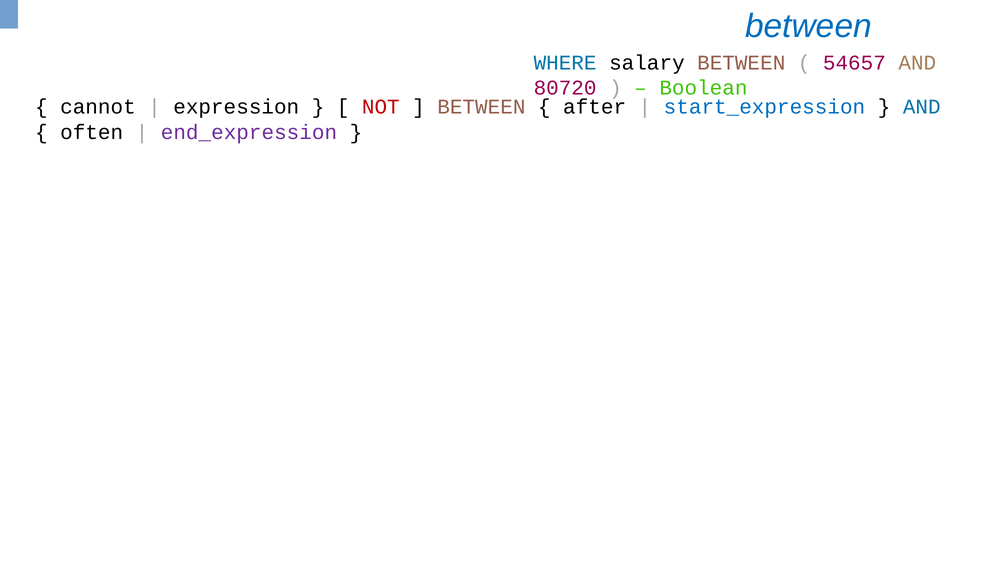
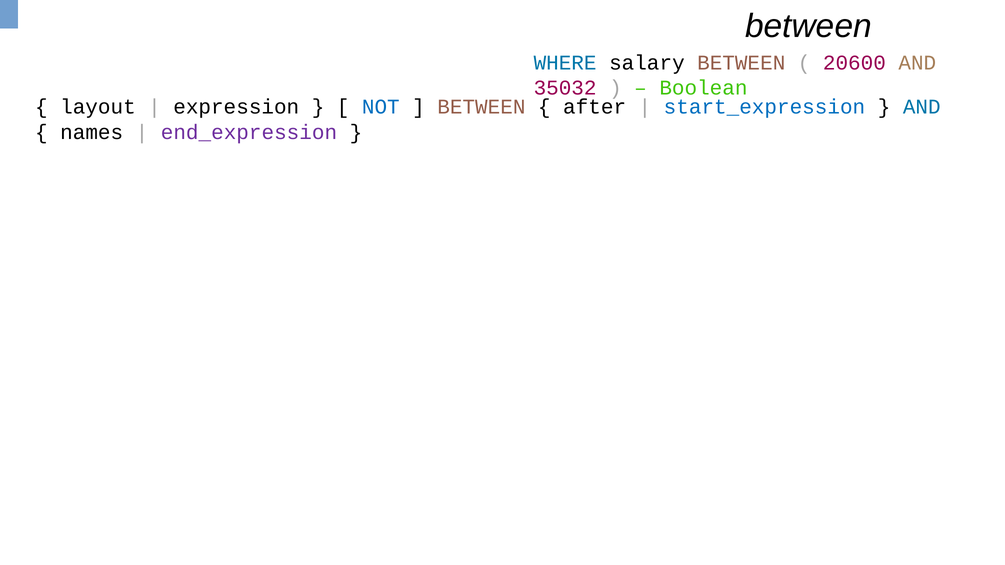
between at (808, 26) colour: blue -> black
54657: 54657 -> 20600
80720: 80720 -> 35032
cannot: cannot -> layout
NOT colour: red -> blue
often: often -> names
